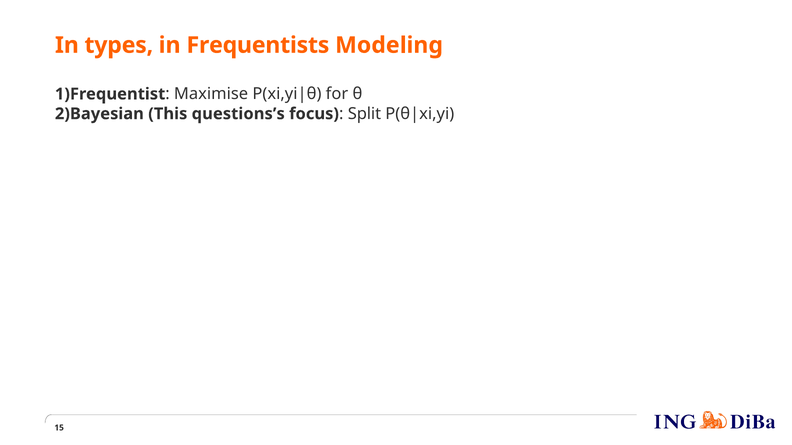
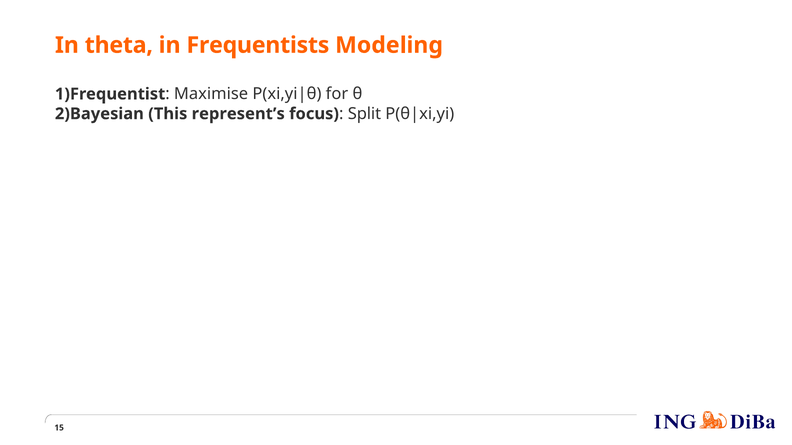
types: types -> theta
questions’s: questions’s -> represent’s
